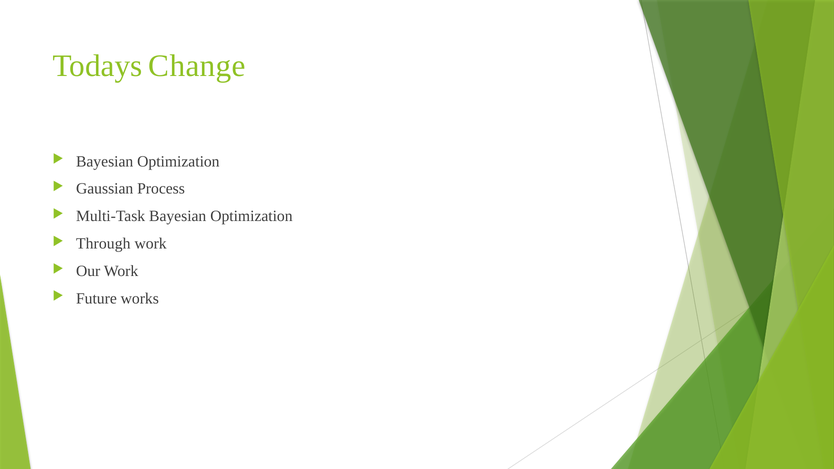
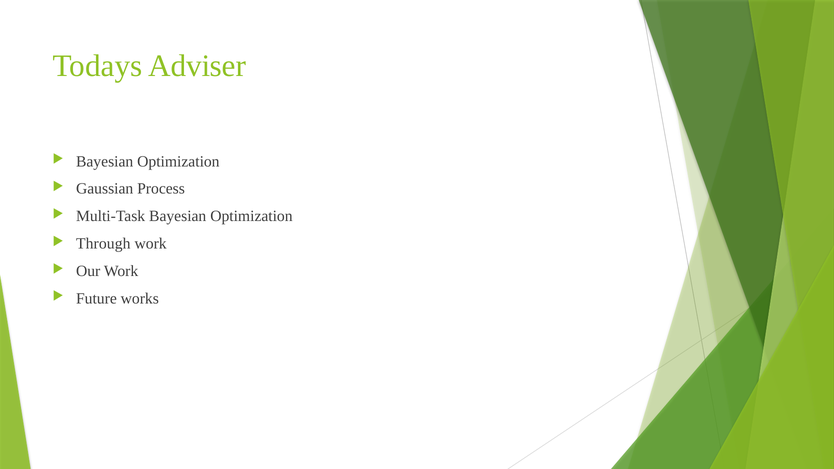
Change: Change -> Adviser
